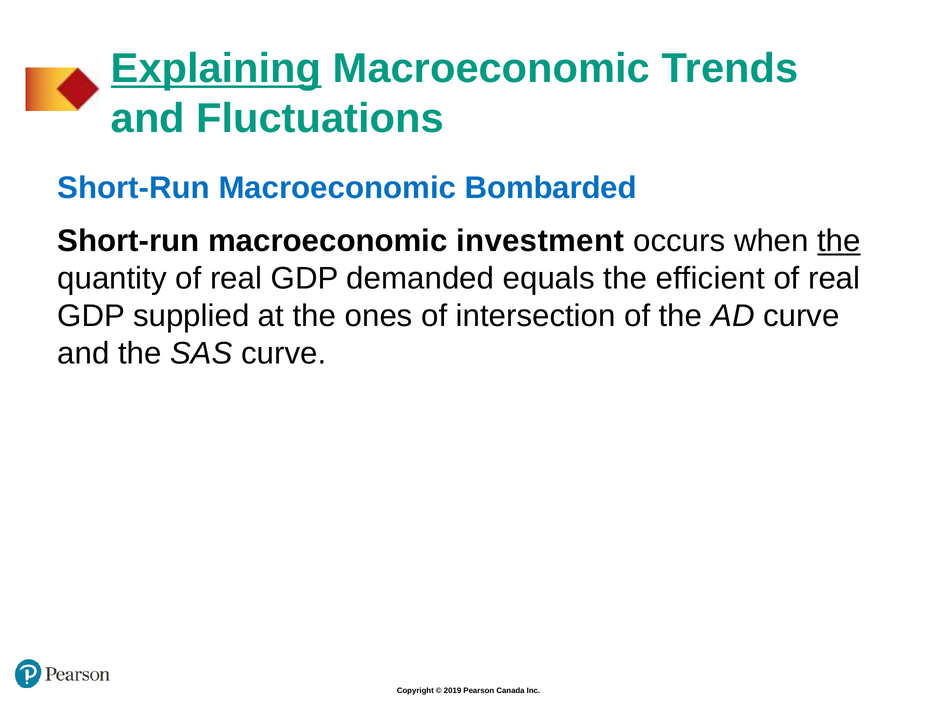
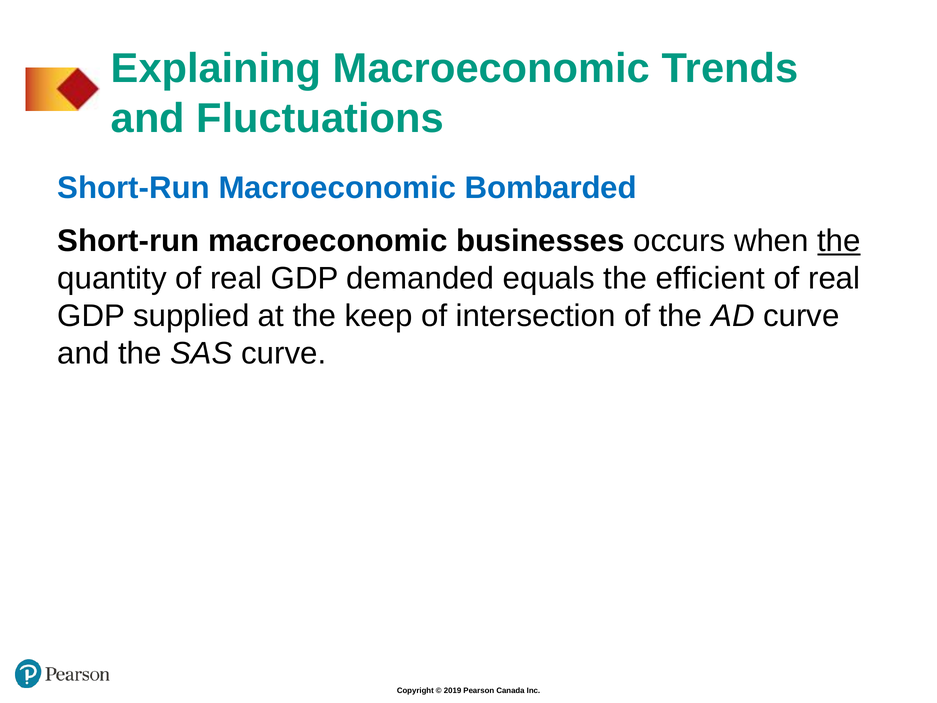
Explaining underline: present -> none
investment: investment -> businesses
ones: ones -> keep
